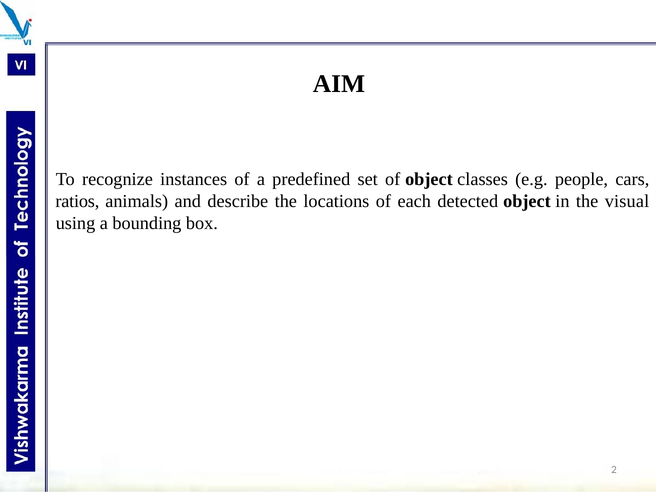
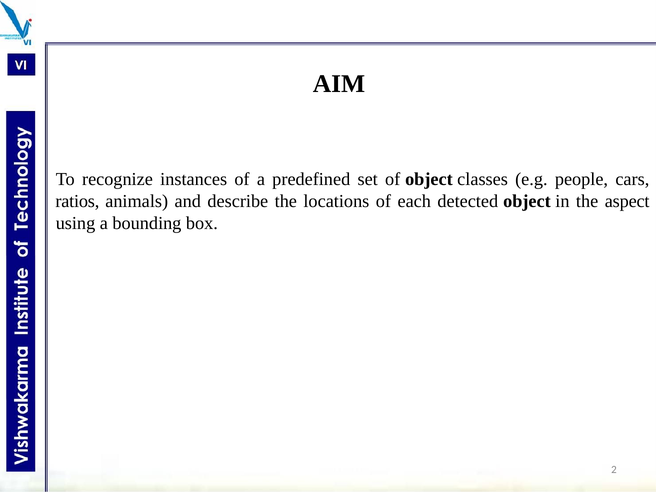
visual: visual -> aspect
